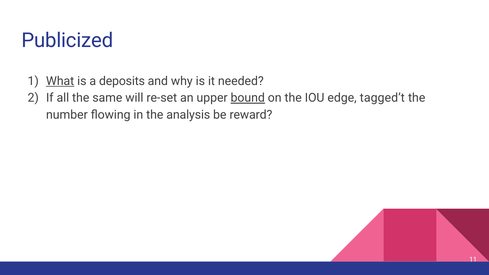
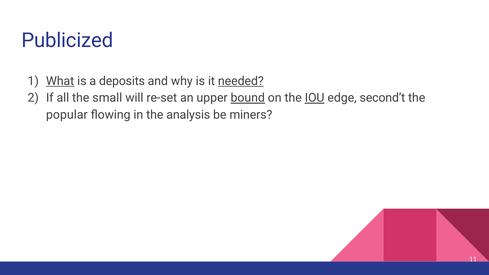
needed underline: none -> present
same: same -> small
IOU underline: none -> present
tagged’t: tagged’t -> second’t
number: number -> popular
reward: reward -> miners
